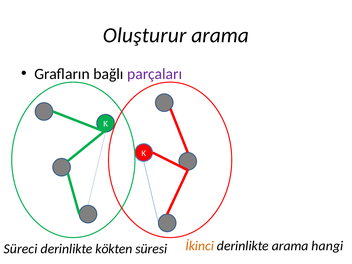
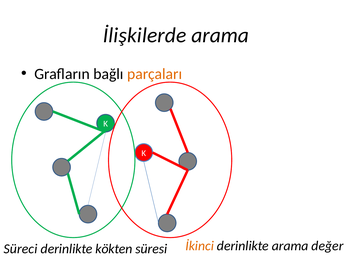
Oluşturur: Oluşturur -> İlişkilerde
parçaları colour: purple -> orange
hangi: hangi -> değer
